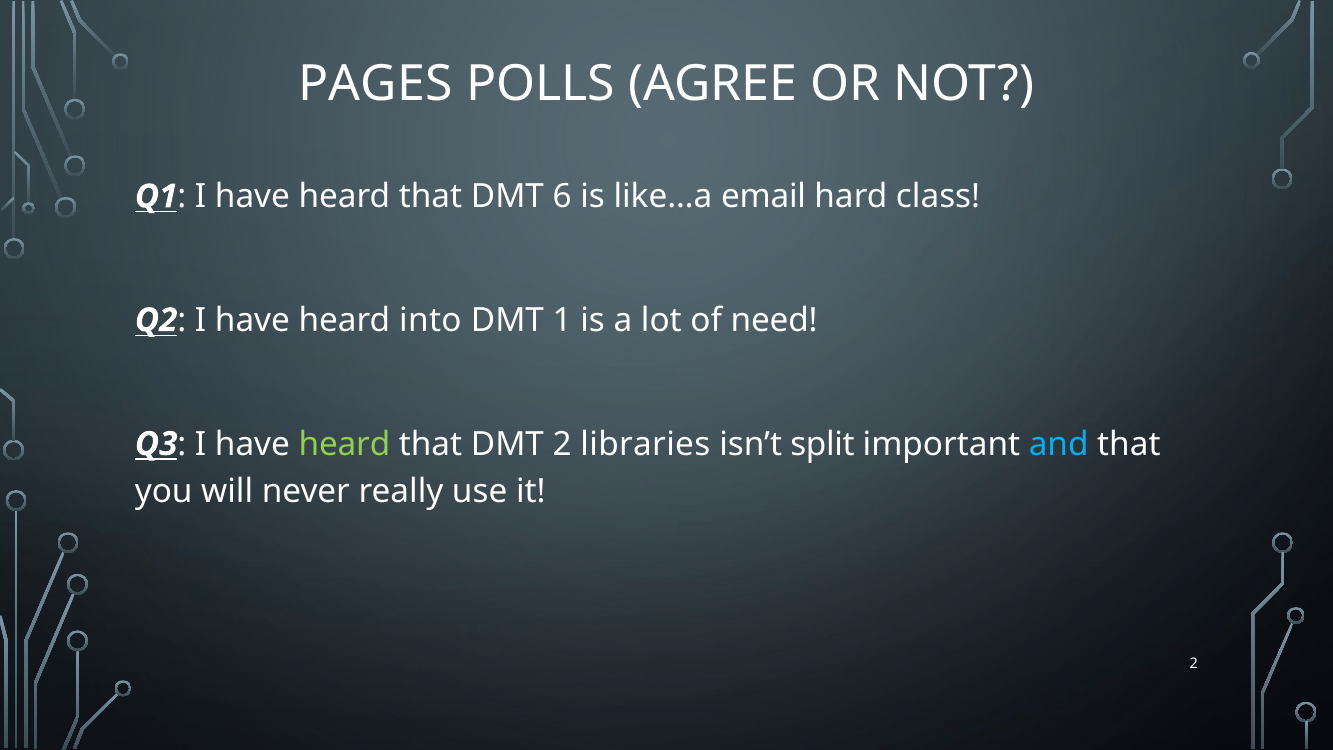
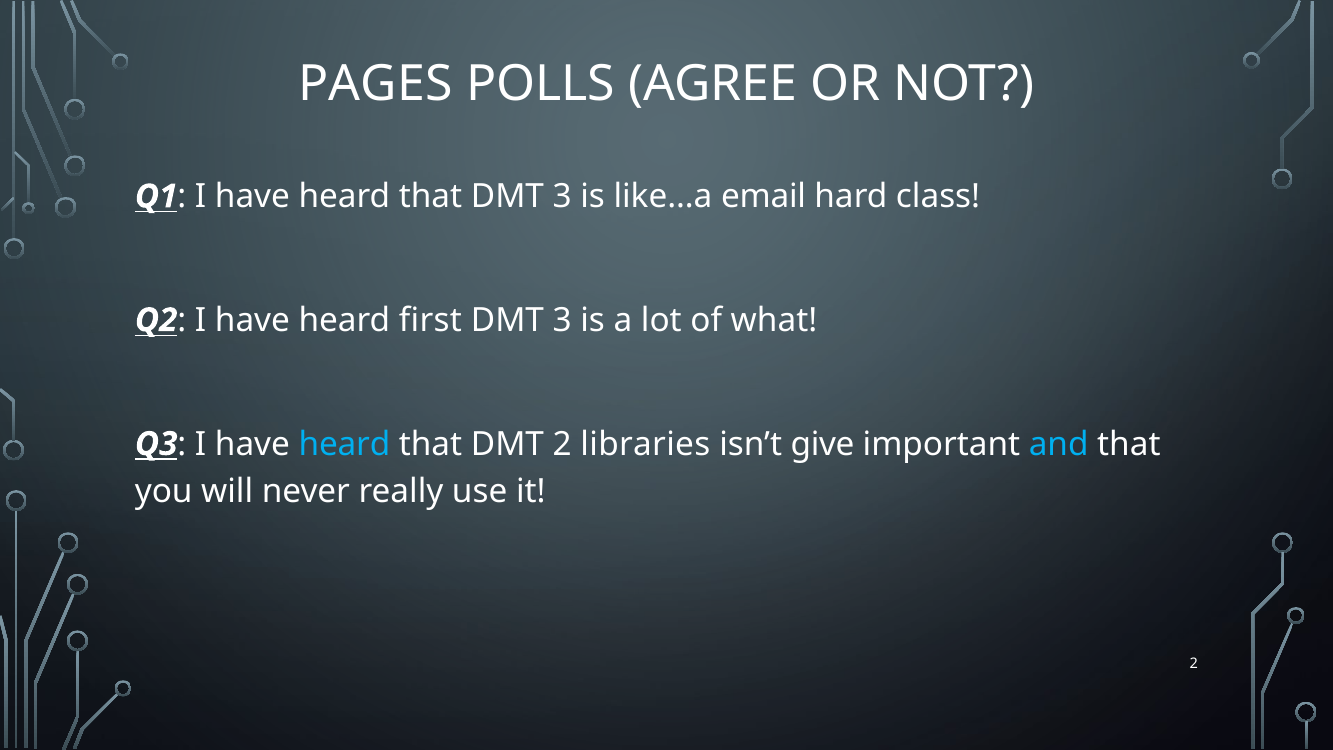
that DMT 6: 6 -> 3
into: into -> first
1 at (562, 320): 1 -> 3
need: need -> what
heard at (344, 444) colour: light green -> light blue
split: split -> give
